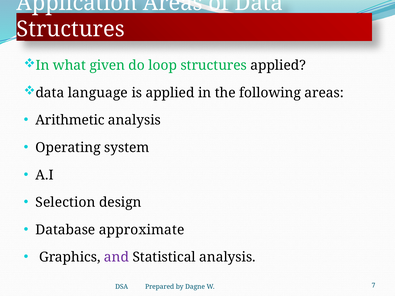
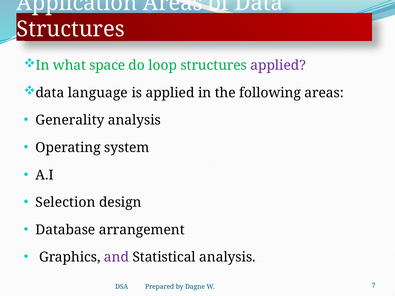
given: given -> space
applied at (278, 65) colour: black -> purple
Arithmetic: Arithmetic -> Generality
approximate: approximate -> arrangement
